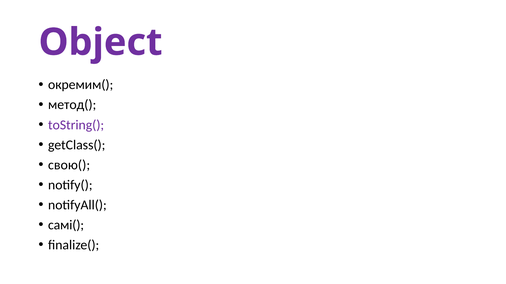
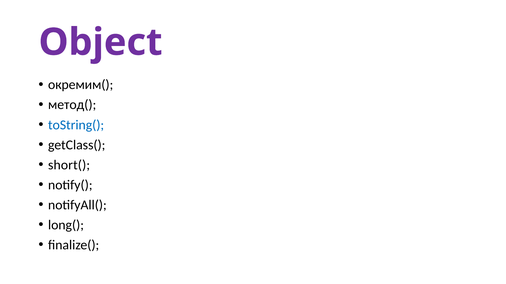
toString( colour: purple -> blue
свою(: свою( -> short(
самі(: самі( -> long(
